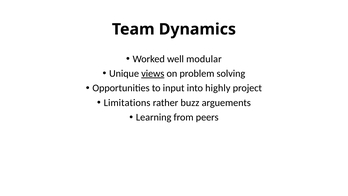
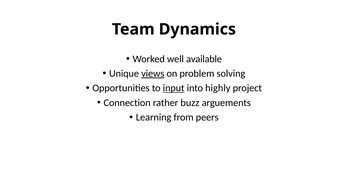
modular: modular -> available
input underline: none -> present
Limitations: Limitations -> Connection
